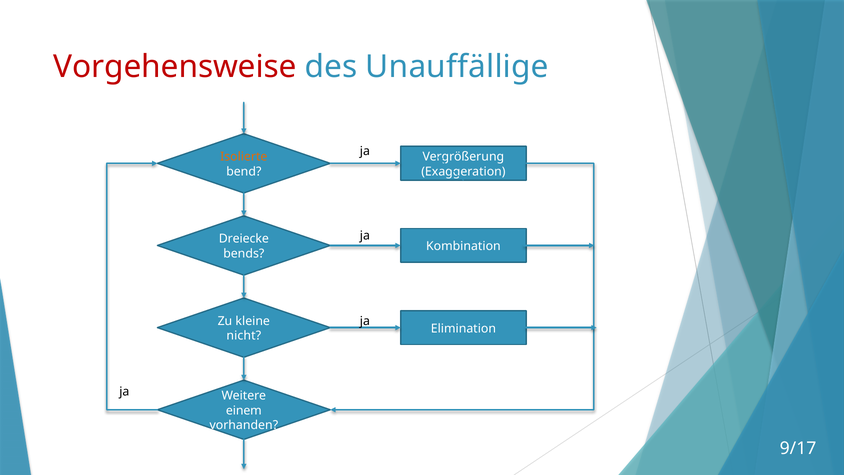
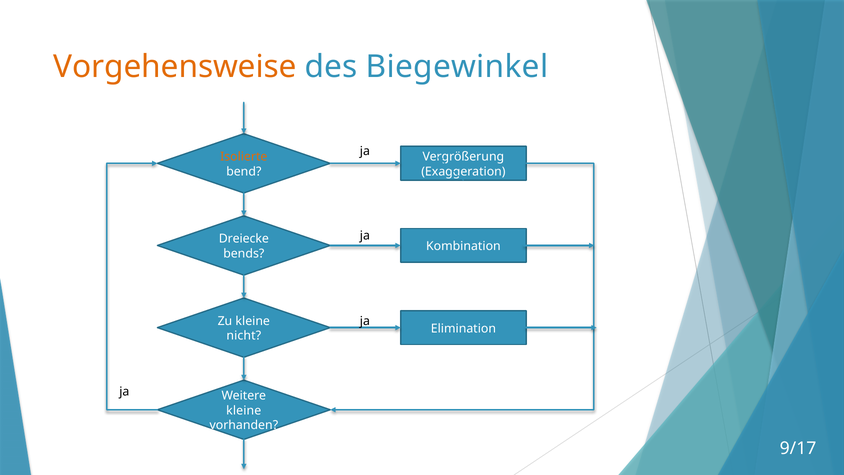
Vorgehensweise colour: red -> orange
Unauffällige: Unauffällige -> Biegewinkel
einem at (244, 410): einem -> kleine
